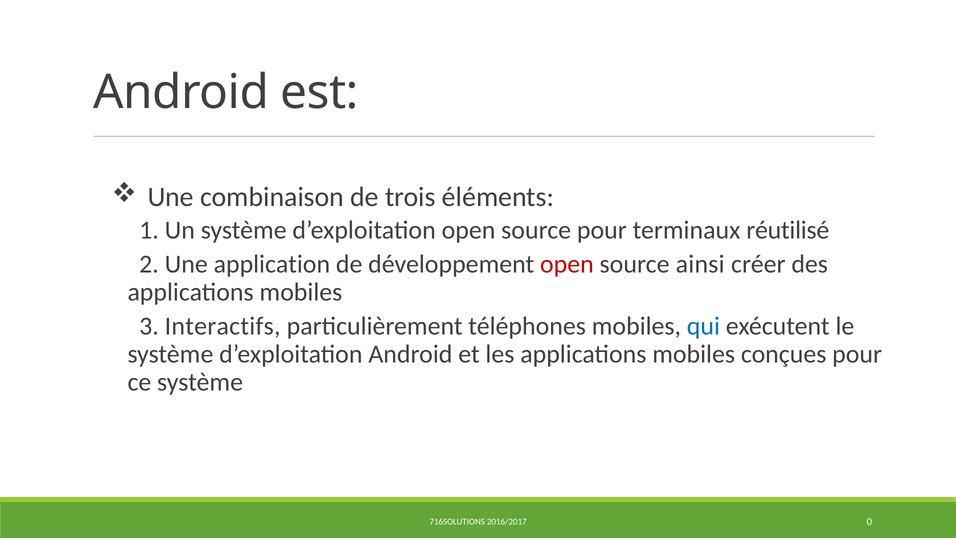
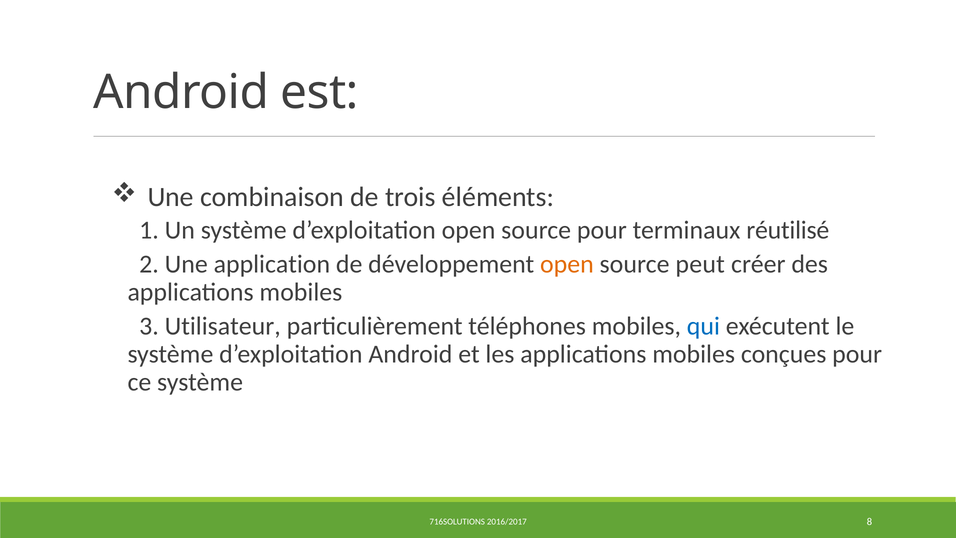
open at (567, 264) colour: red -> orange
ainsi: ainsi -> peut
Interactifs: Interactifs -> Utilisateur
0: 0 -> 8
